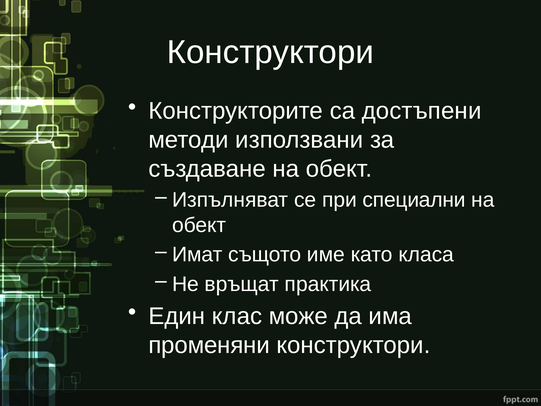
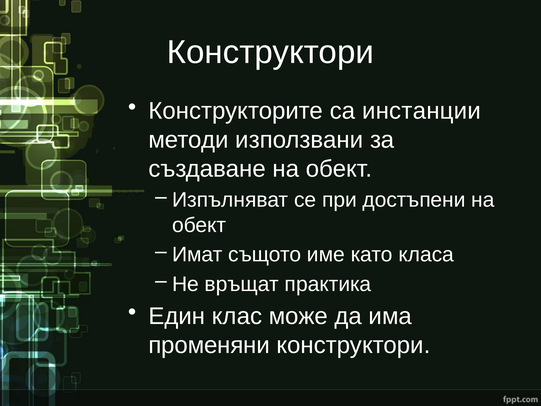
достъпени: достъпени -> инстанции
специални: специални -> достъпени
